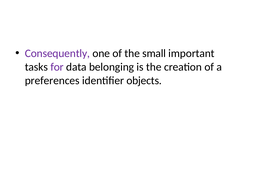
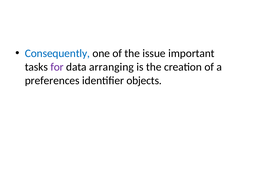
Consequently colour: purple -> blue
small: small -> issue
belonging: belonging -> arranging
